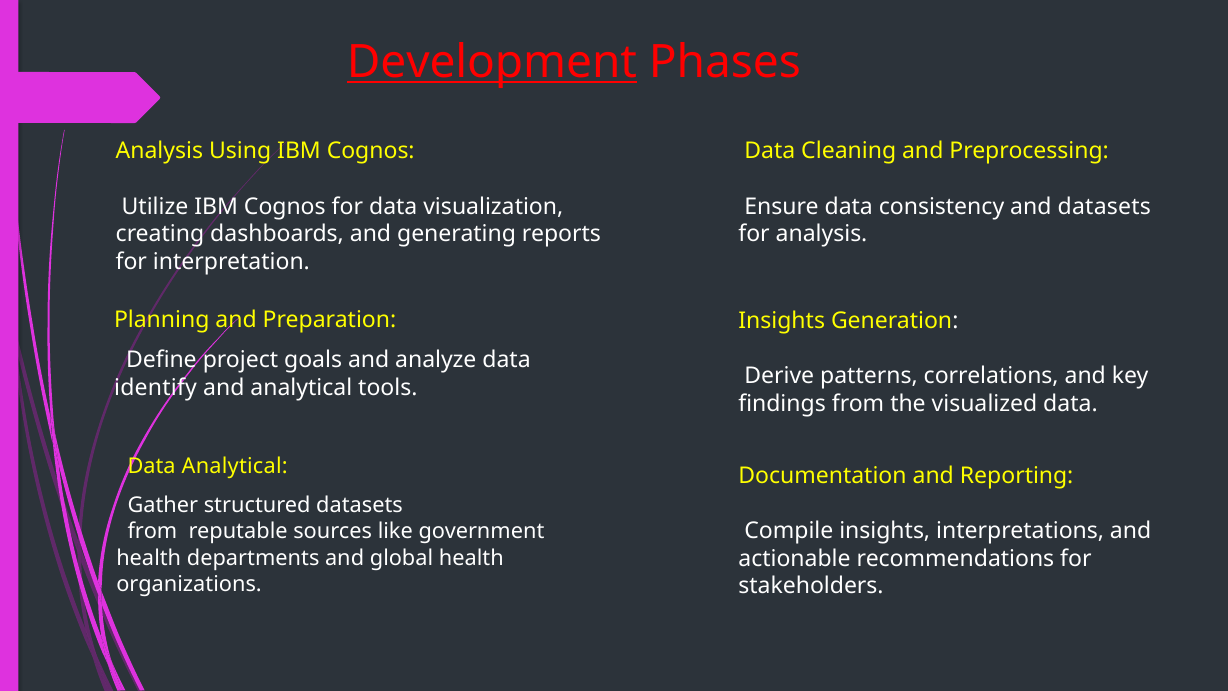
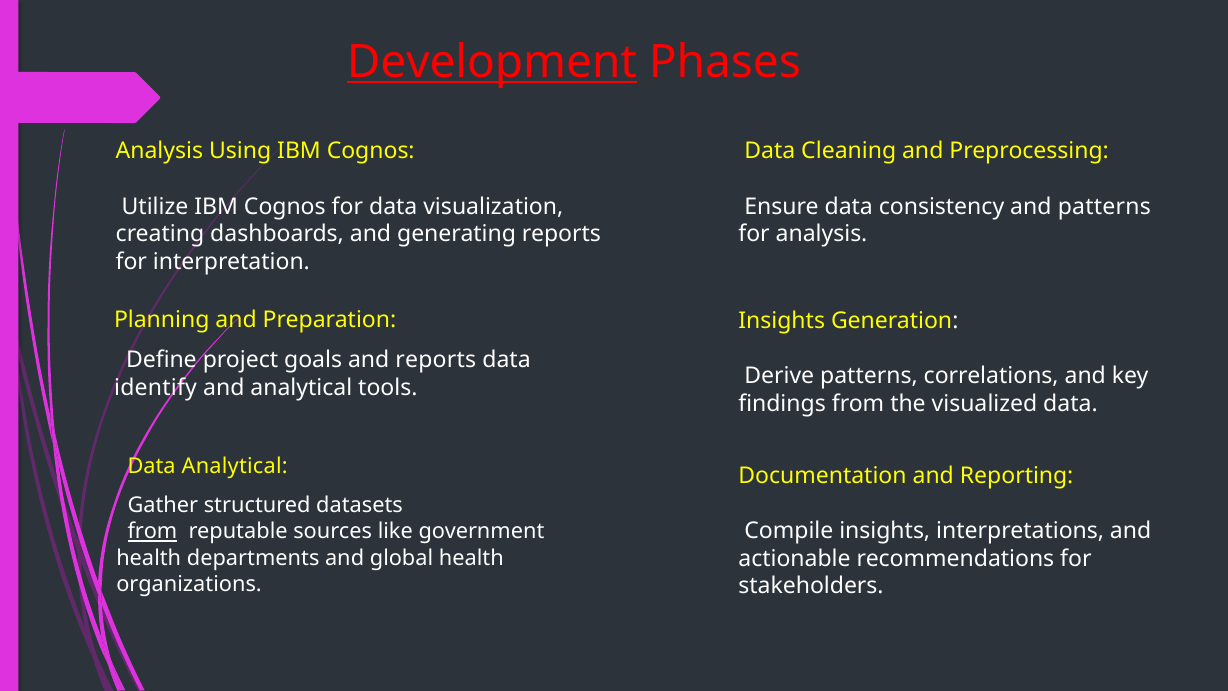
and datasets: datasets -> patterns
and analyze: analyze -> reports
from at (152, 532) underline: none -> present
